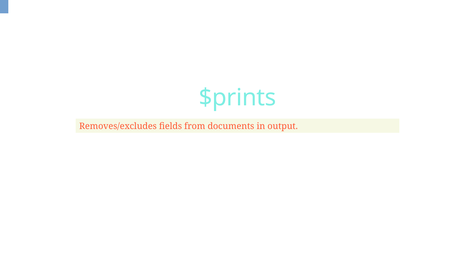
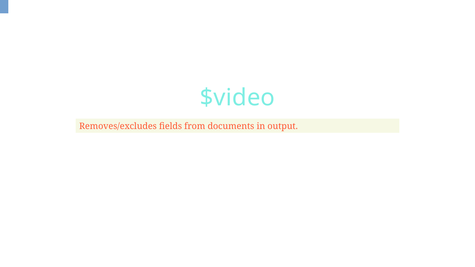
$prints: $prints -> $video
